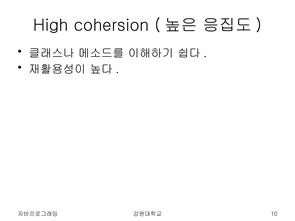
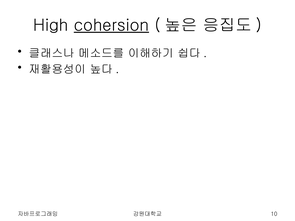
cohersion underline: none -> present
